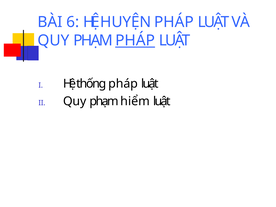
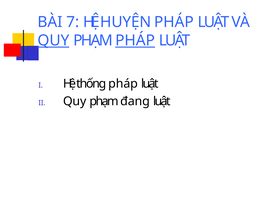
6: 6 -> 7
QUY at (53, 40) underline: none -> present
hiểm: hiểm -> đang
